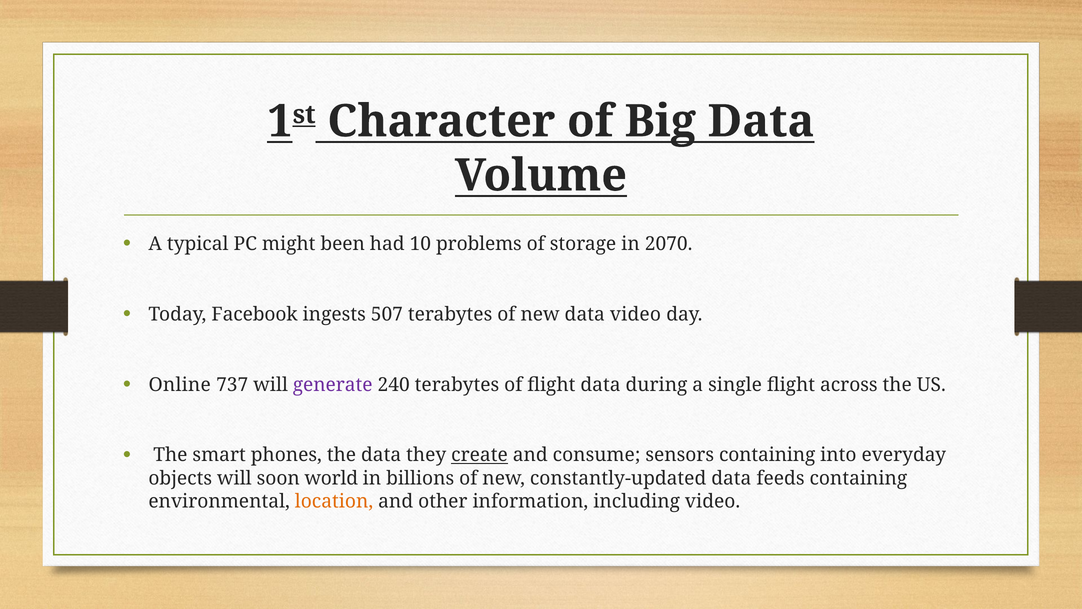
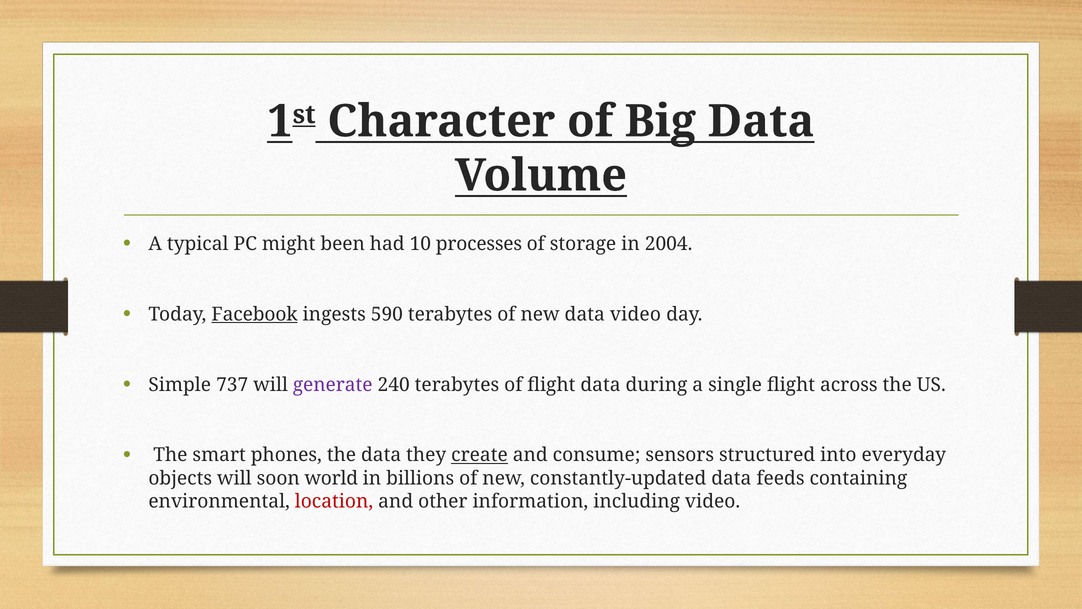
problems: problems -> processes
2070: 2070 -> 2004
Facebook underline: none -> present
507: 507 -> 590
Online: Online -> Simple
sensors containing: containing -> structured
location colour: orange -> red
